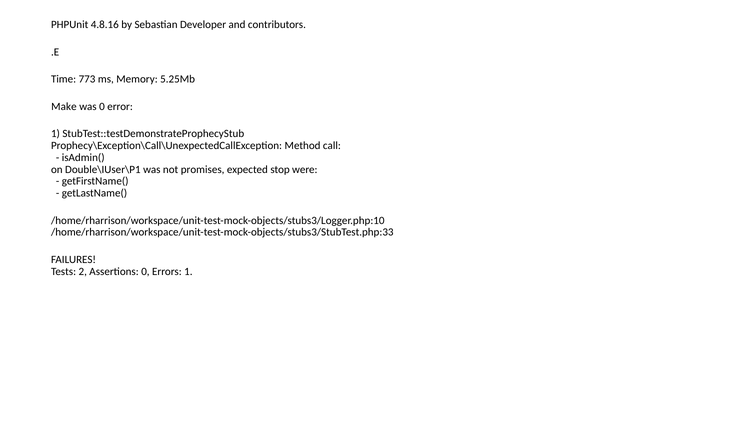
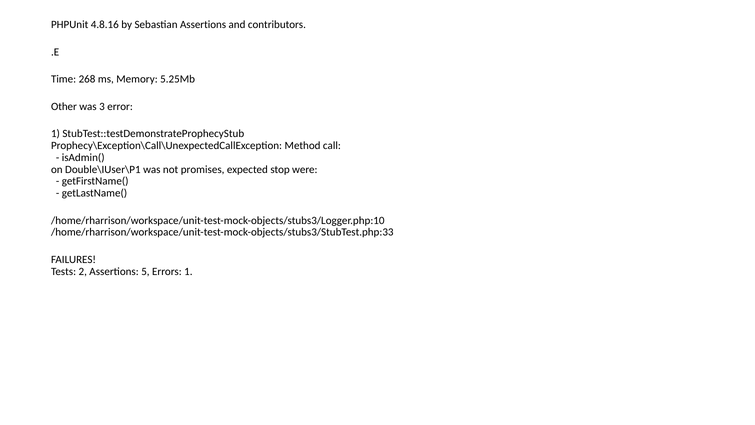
Sebastian Developer: Developer -> Assertions
773: 773 -> 268
Make: Make -> Other
was 0: 0 -> 3
Assertions 0: 0 -> 5
